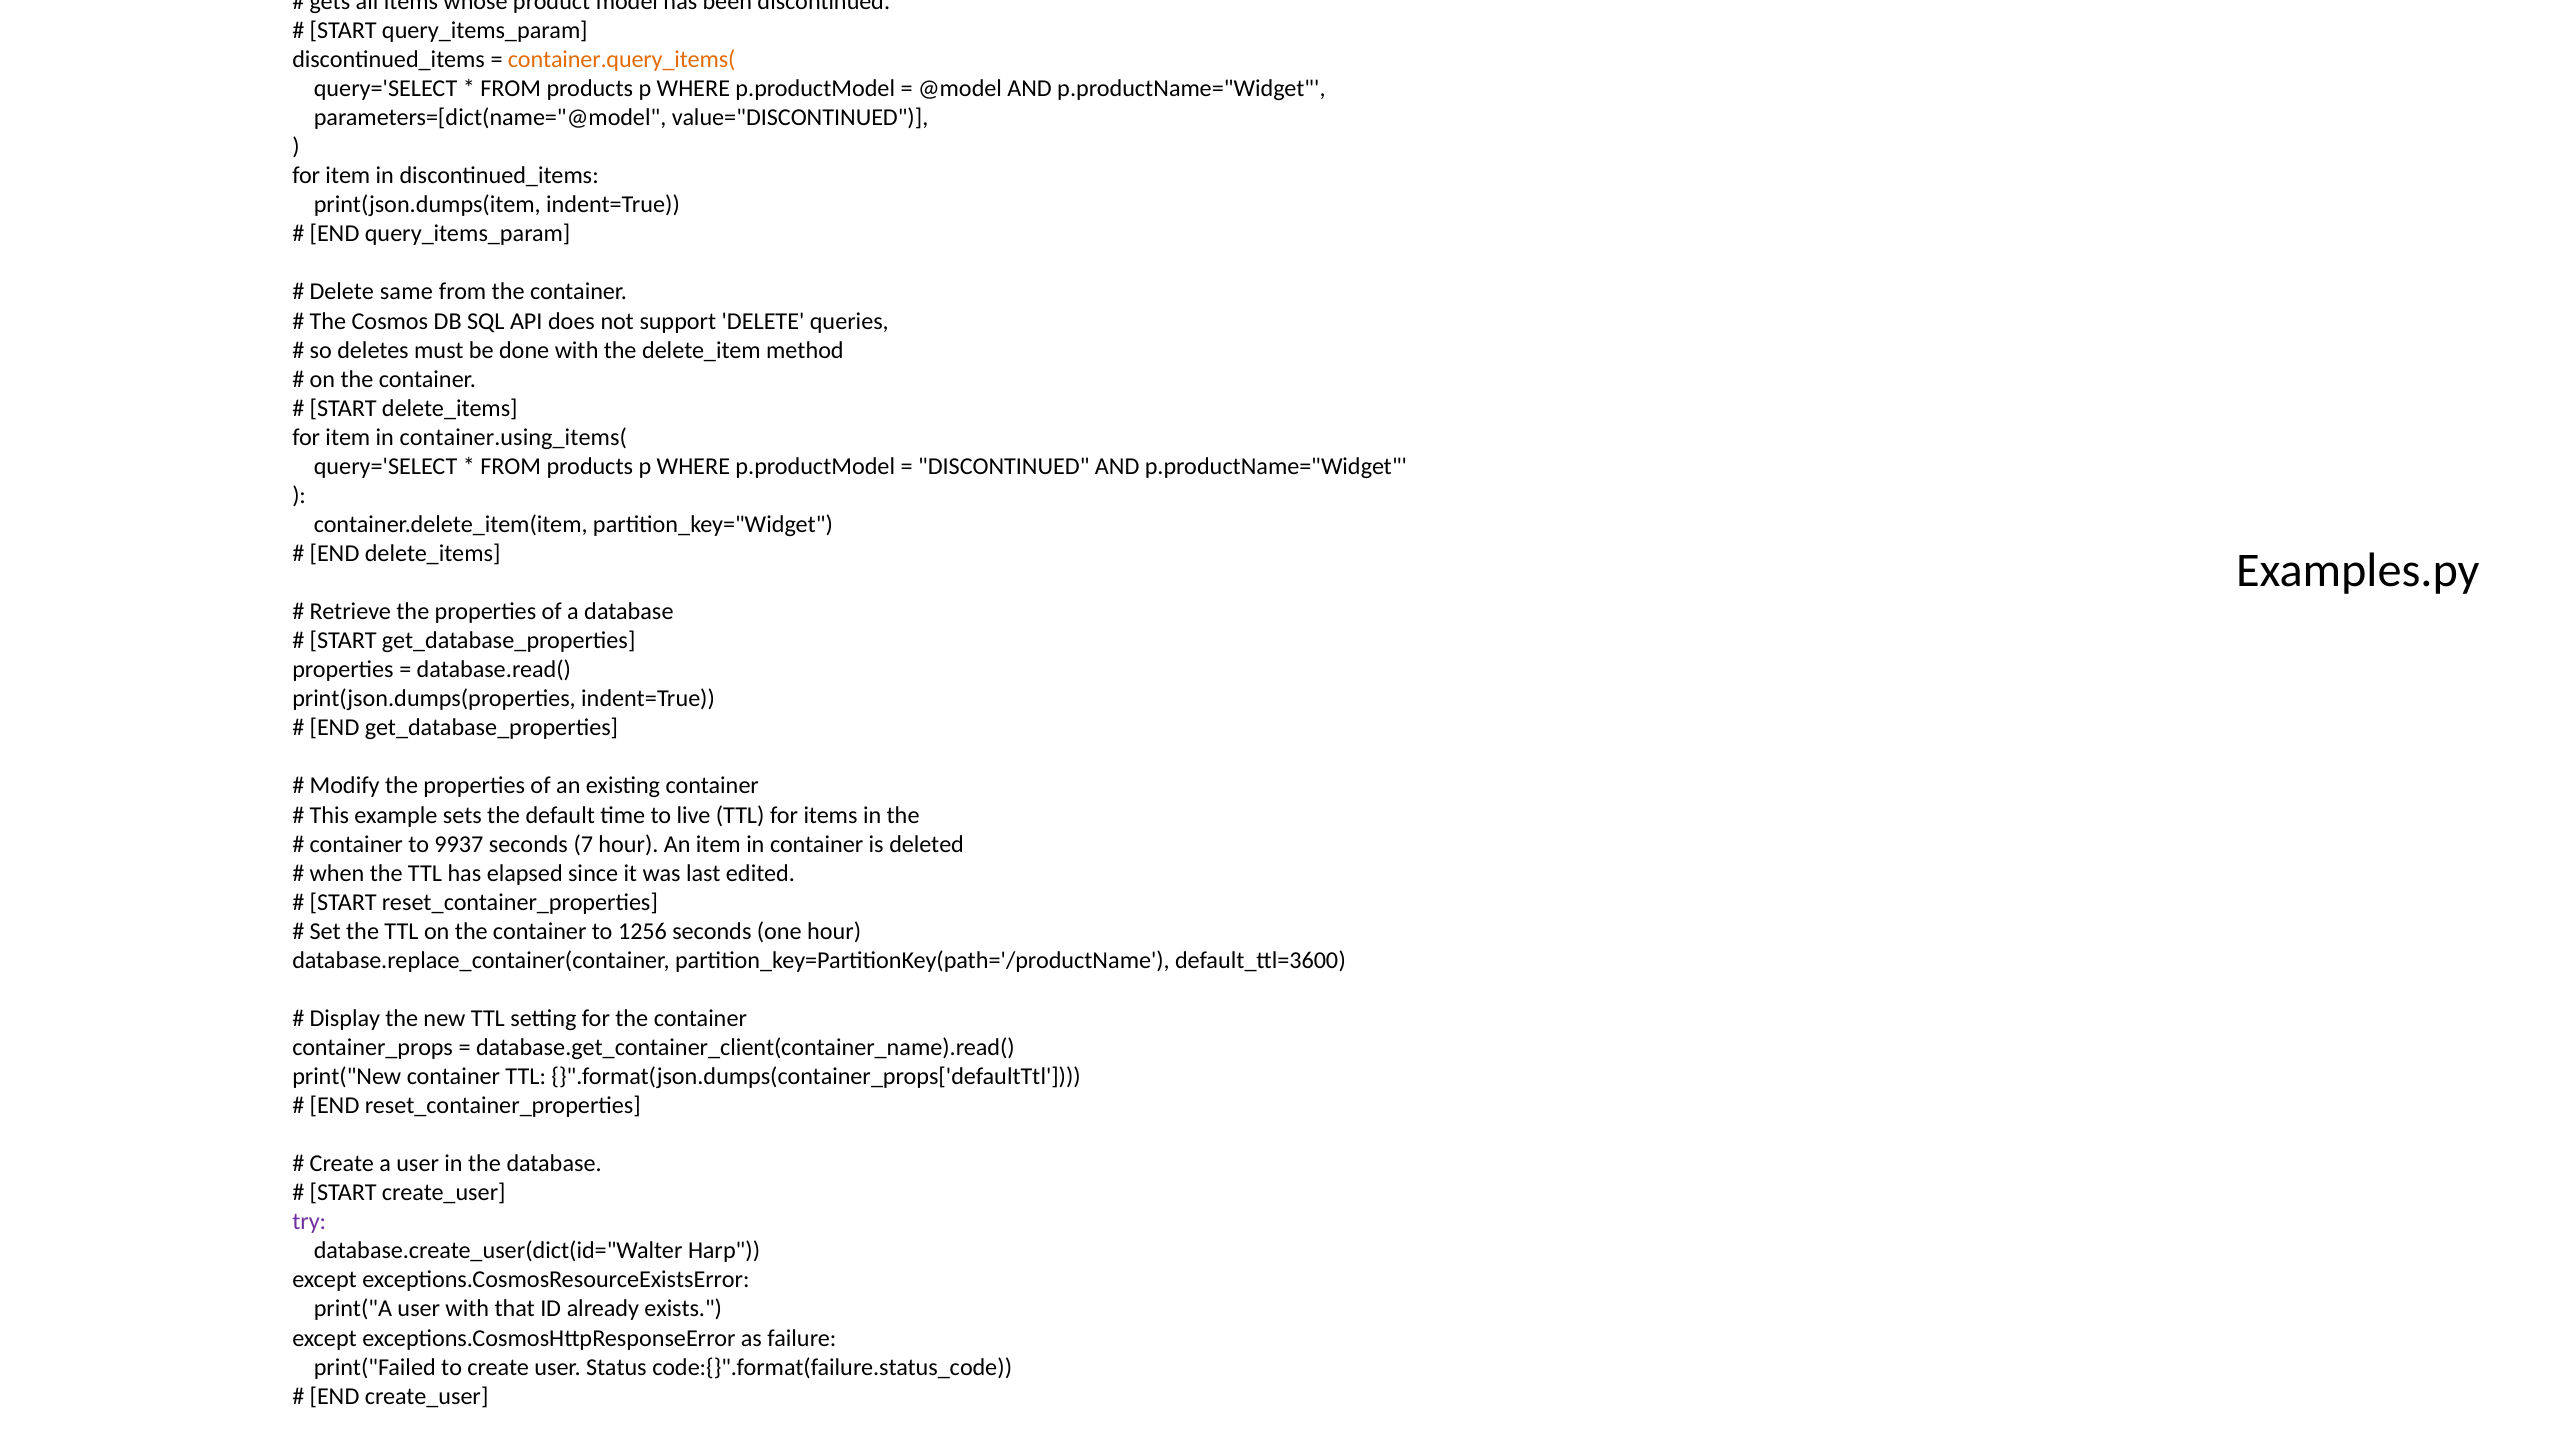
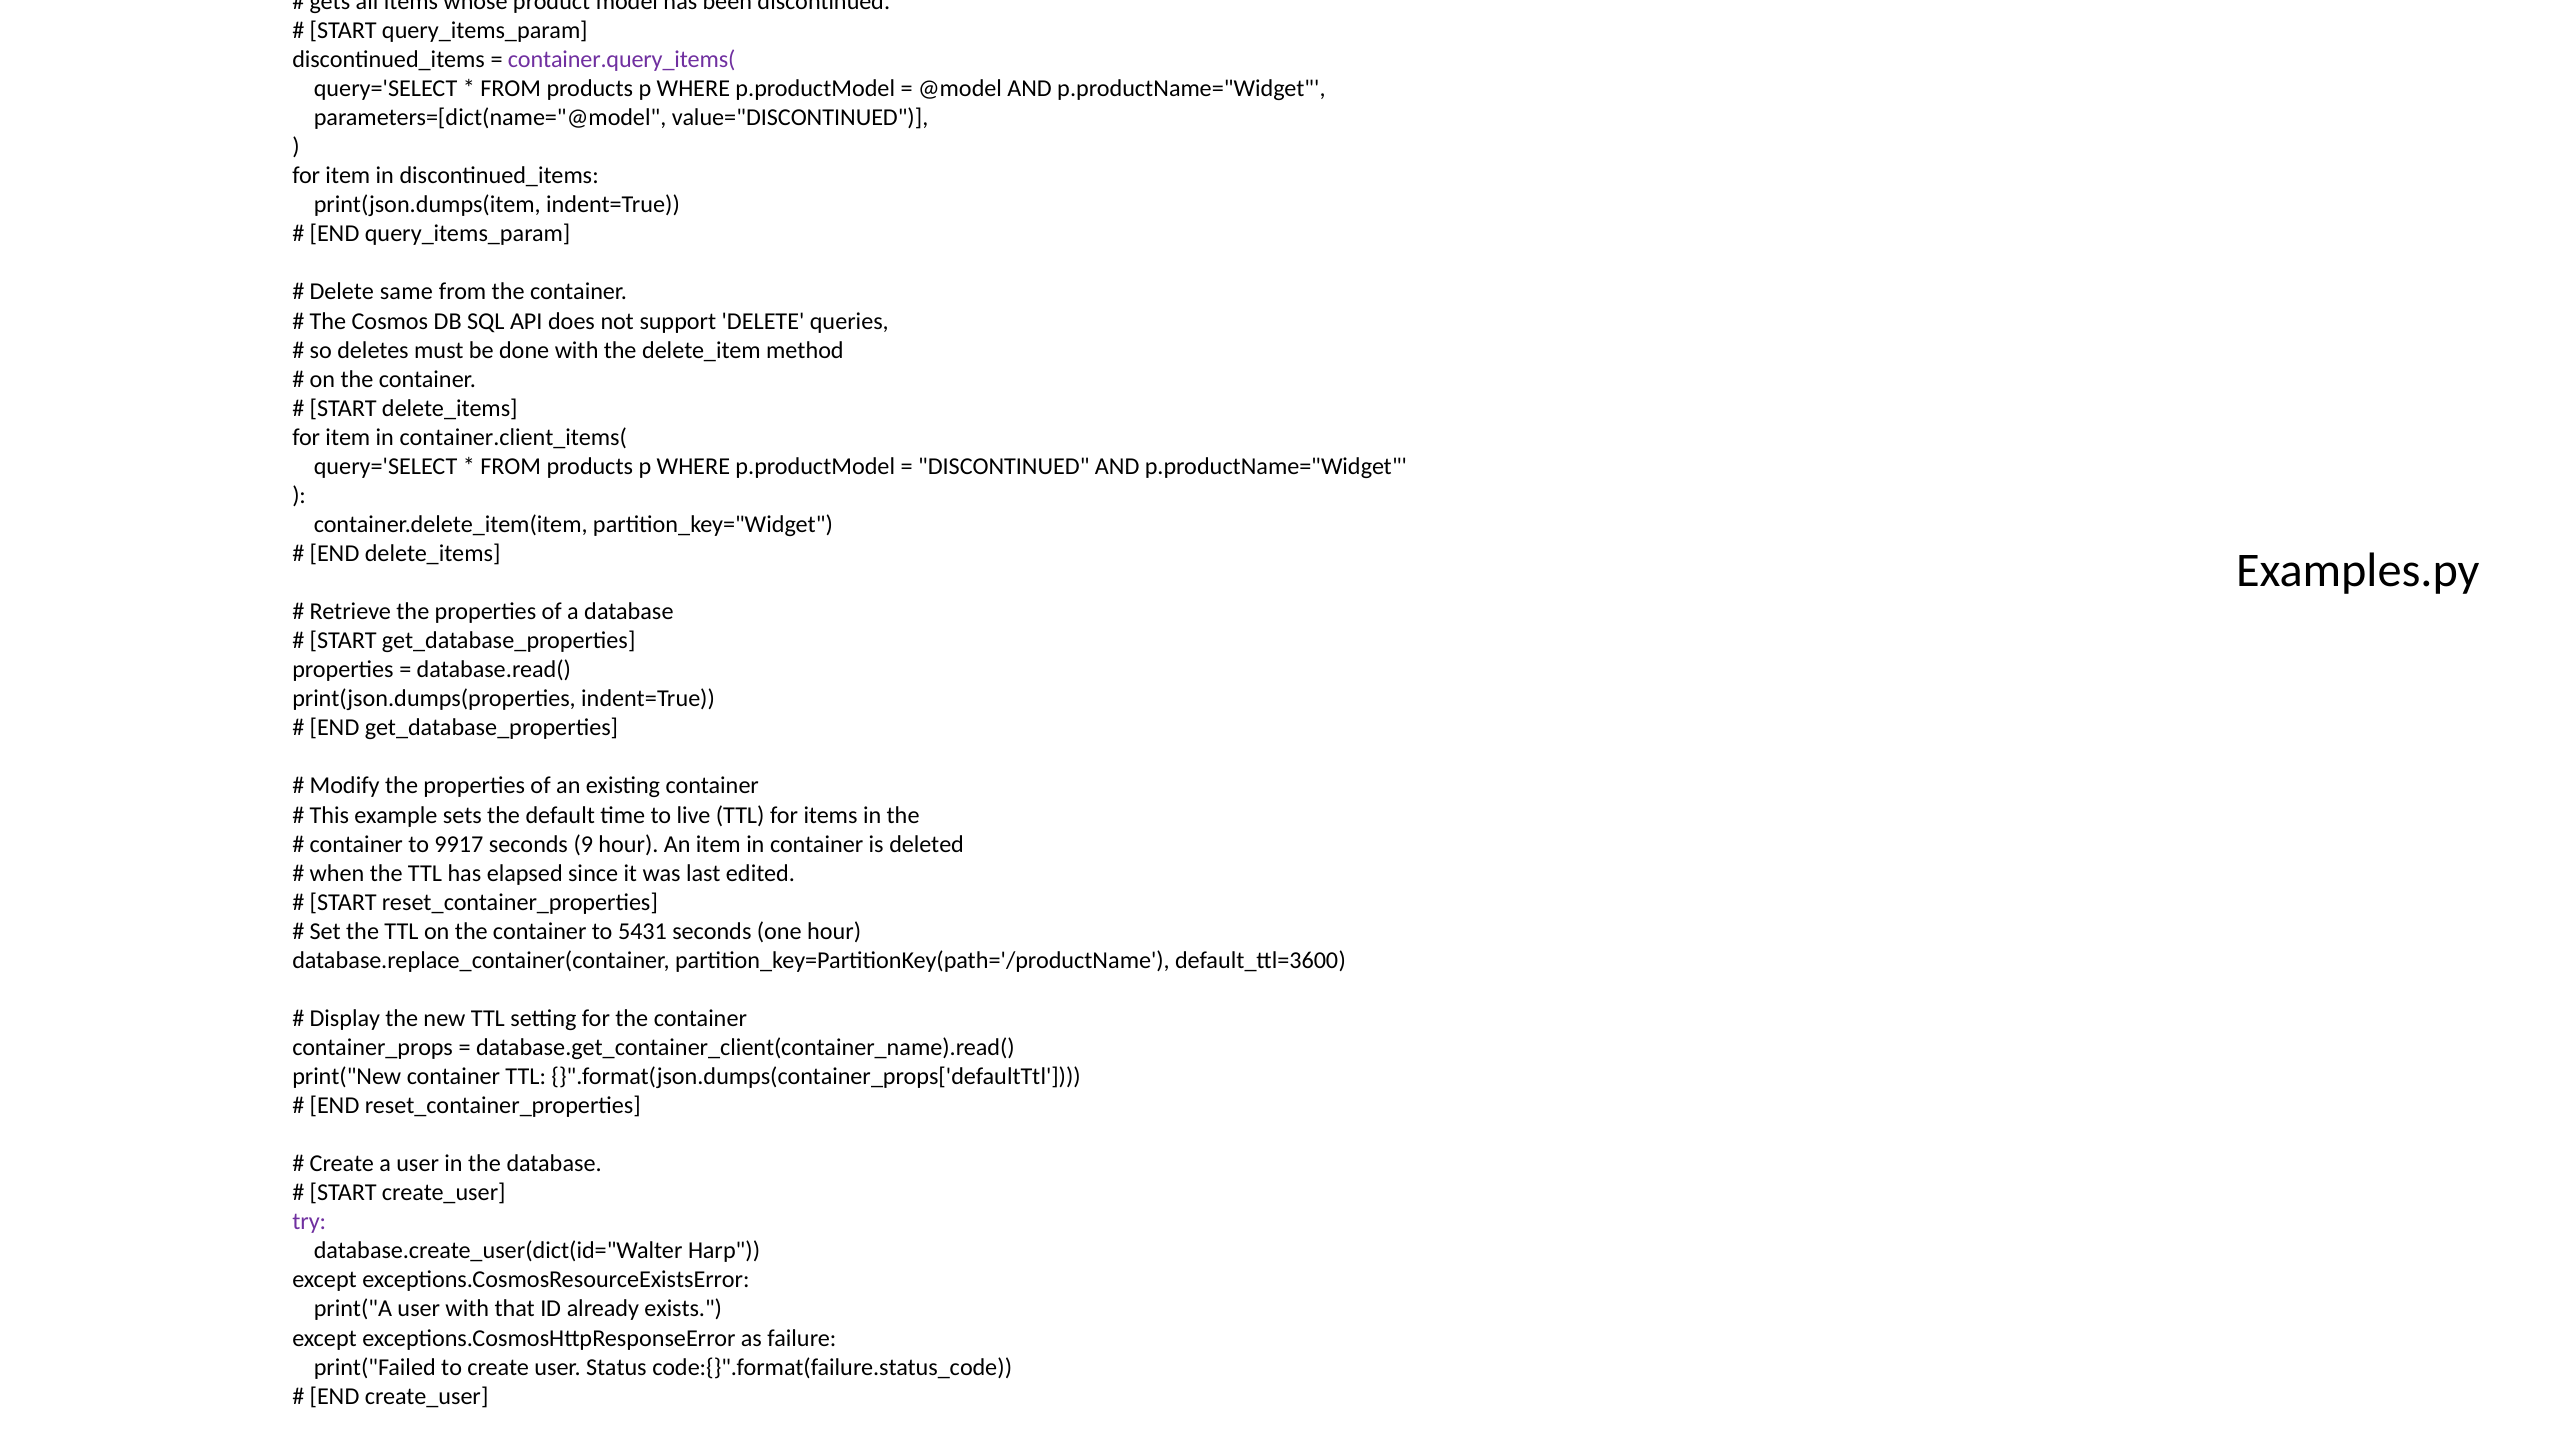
container.query_items( at (622, 60) colour: orange -> purple
container.using_items(: container.using_items( -> container.client_items(
9937: 9937 -> 9917
7: 7 -> 9
1256: 1256 -> 5431
